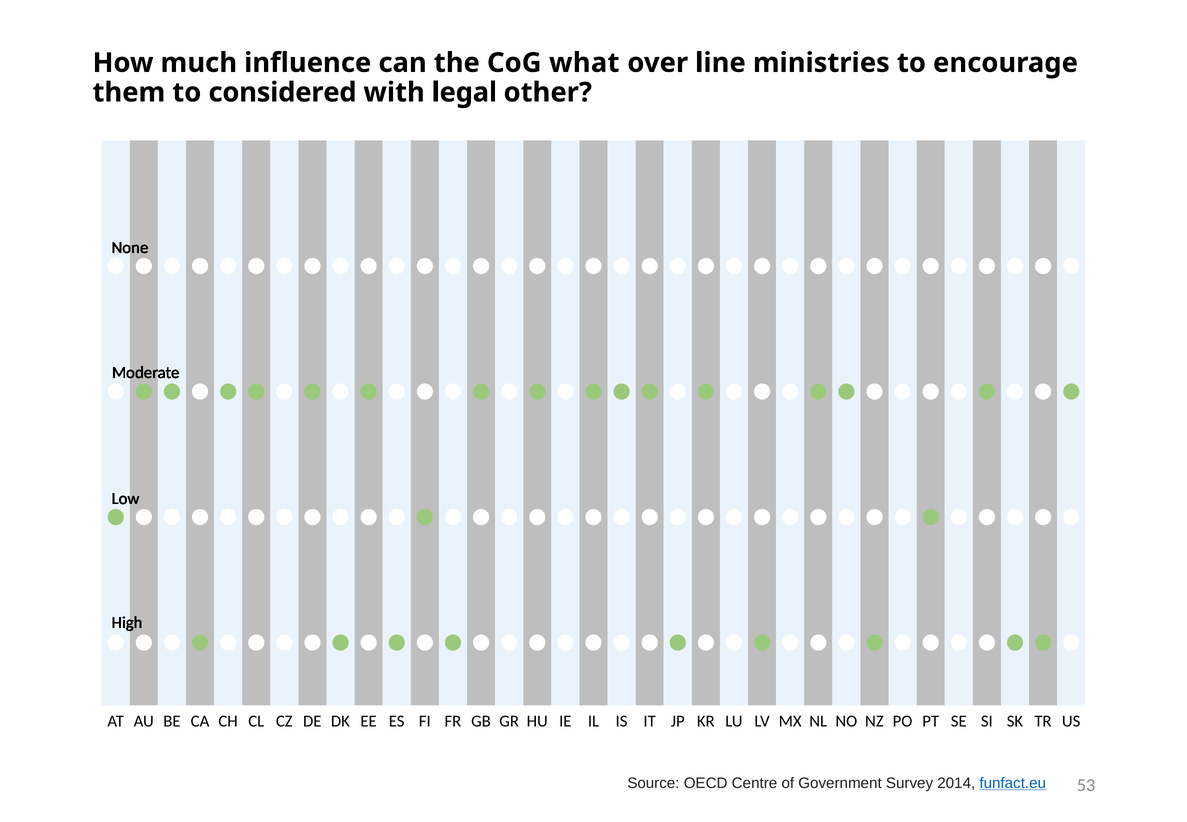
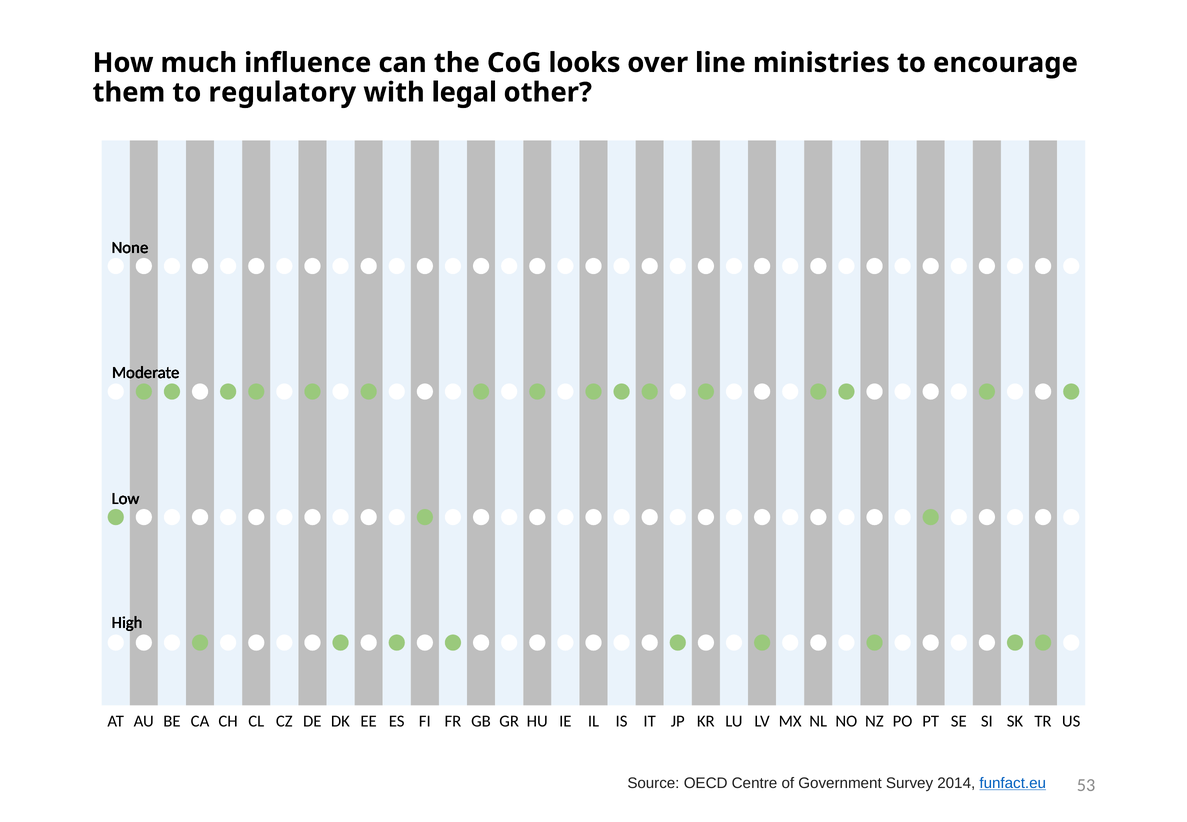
what: what -> looks
considered: considered -> regulatory
